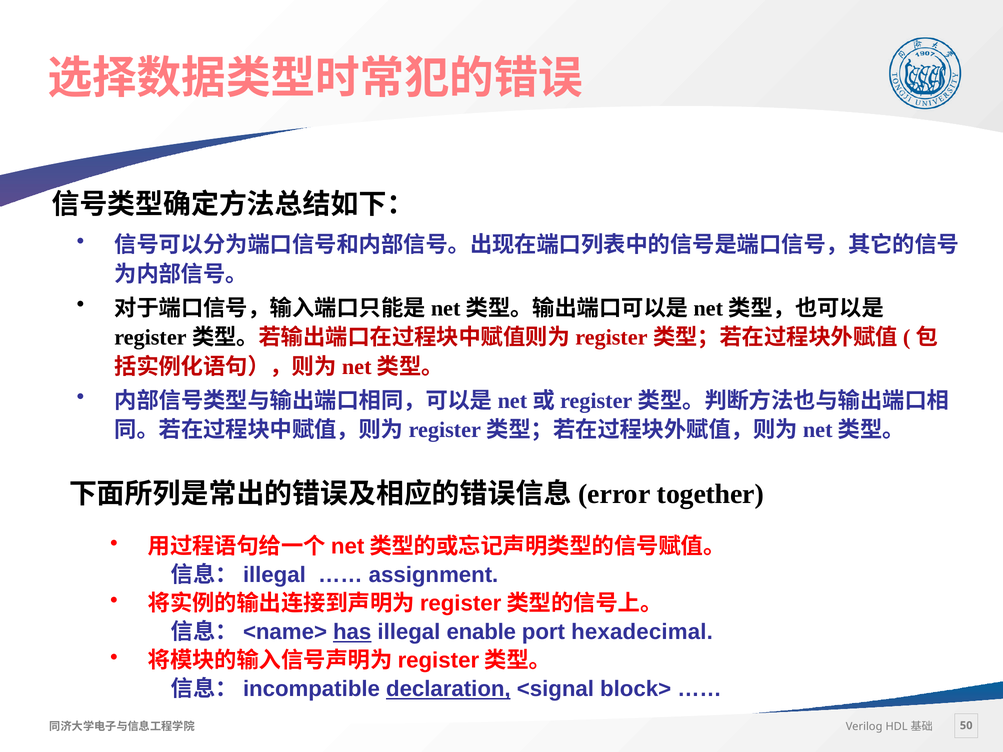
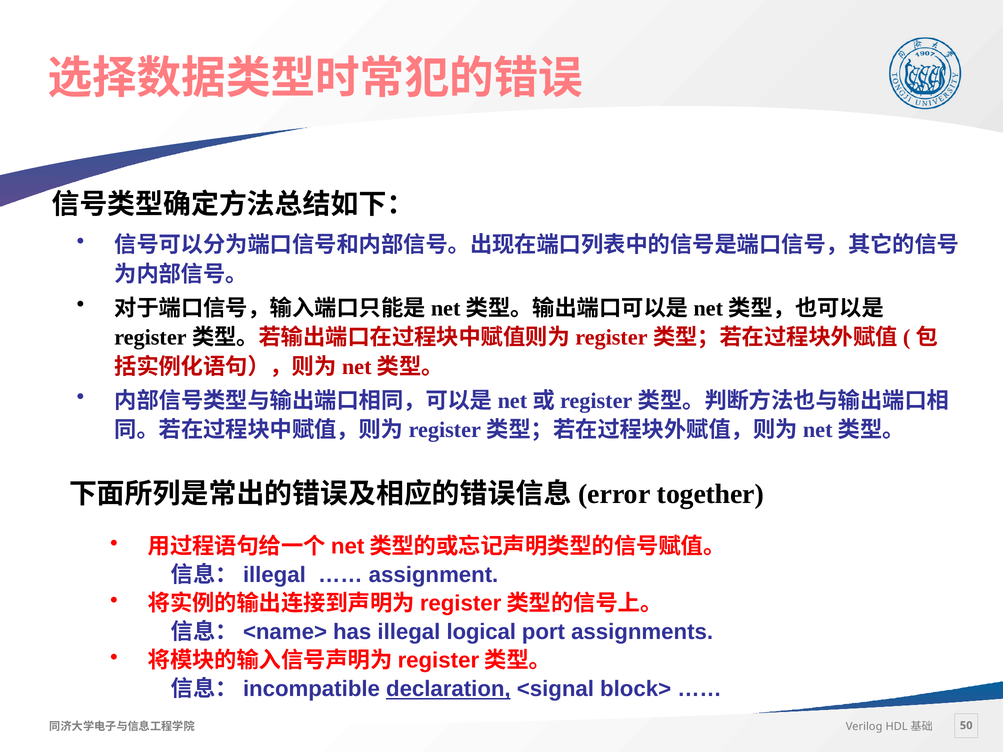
has underline: present -> none
enable: enable -> logical
hexadecimal: hexadecimal -> assignments
